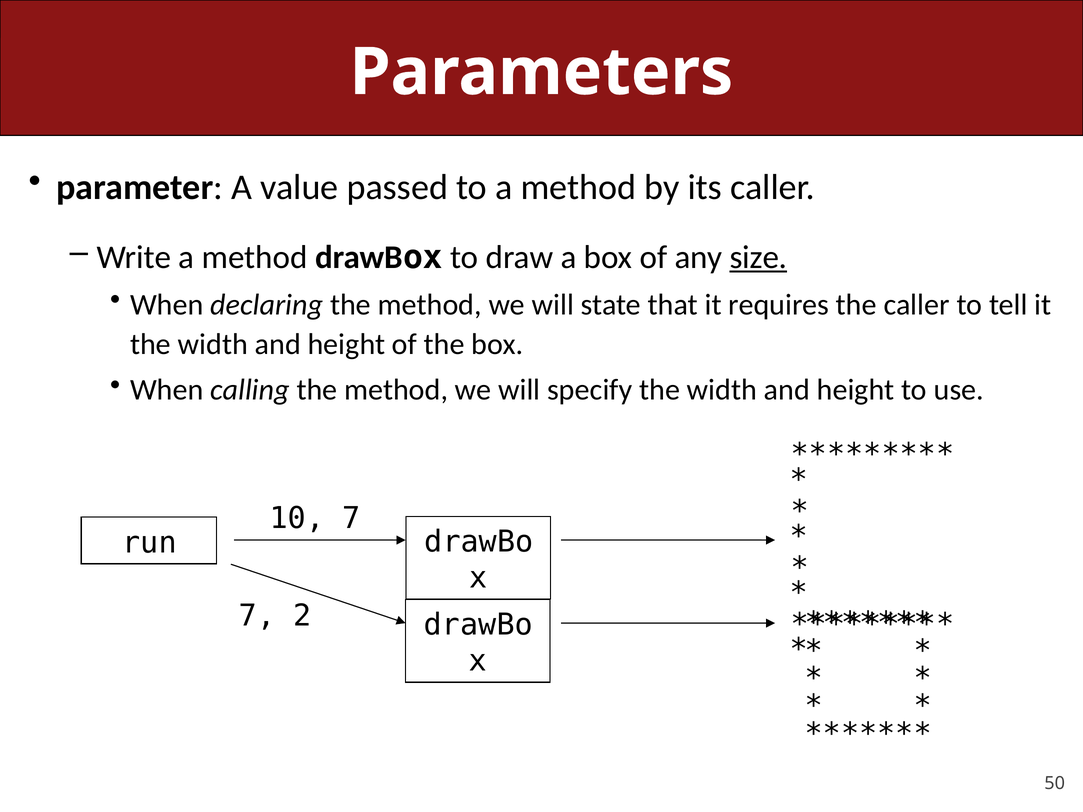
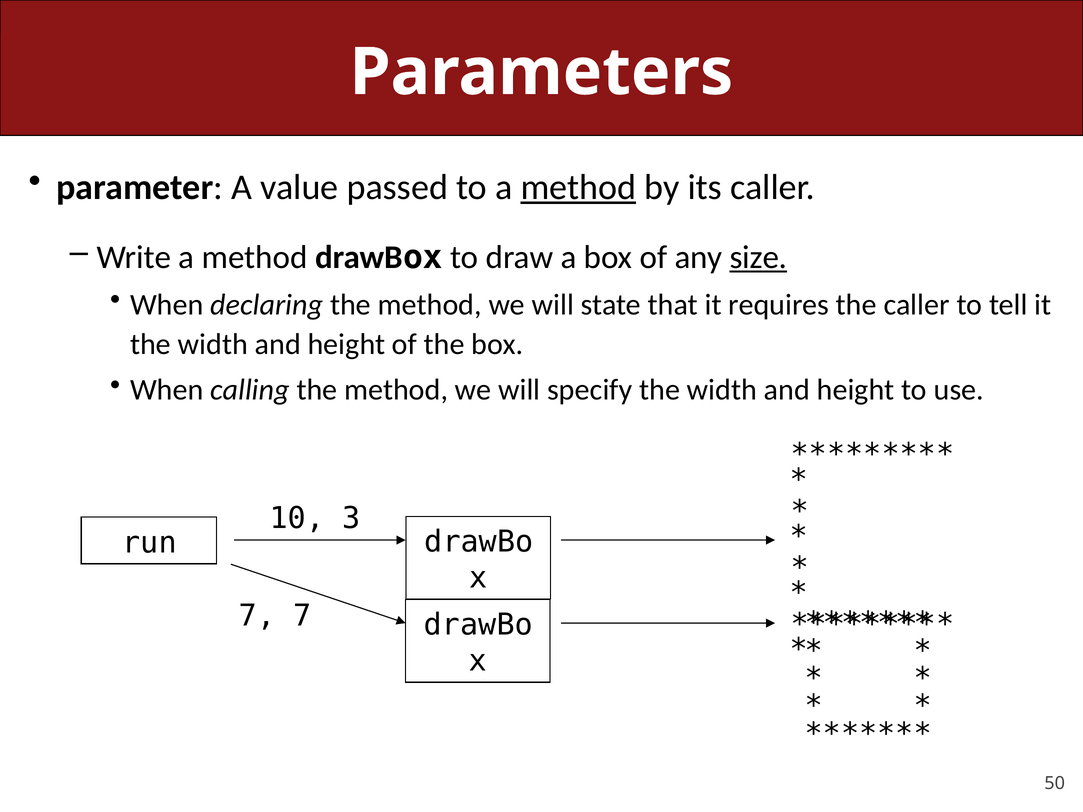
method at (578, 187) underline: none -> present
10 7: 7 -> 3
7 2: 2 -> 7
